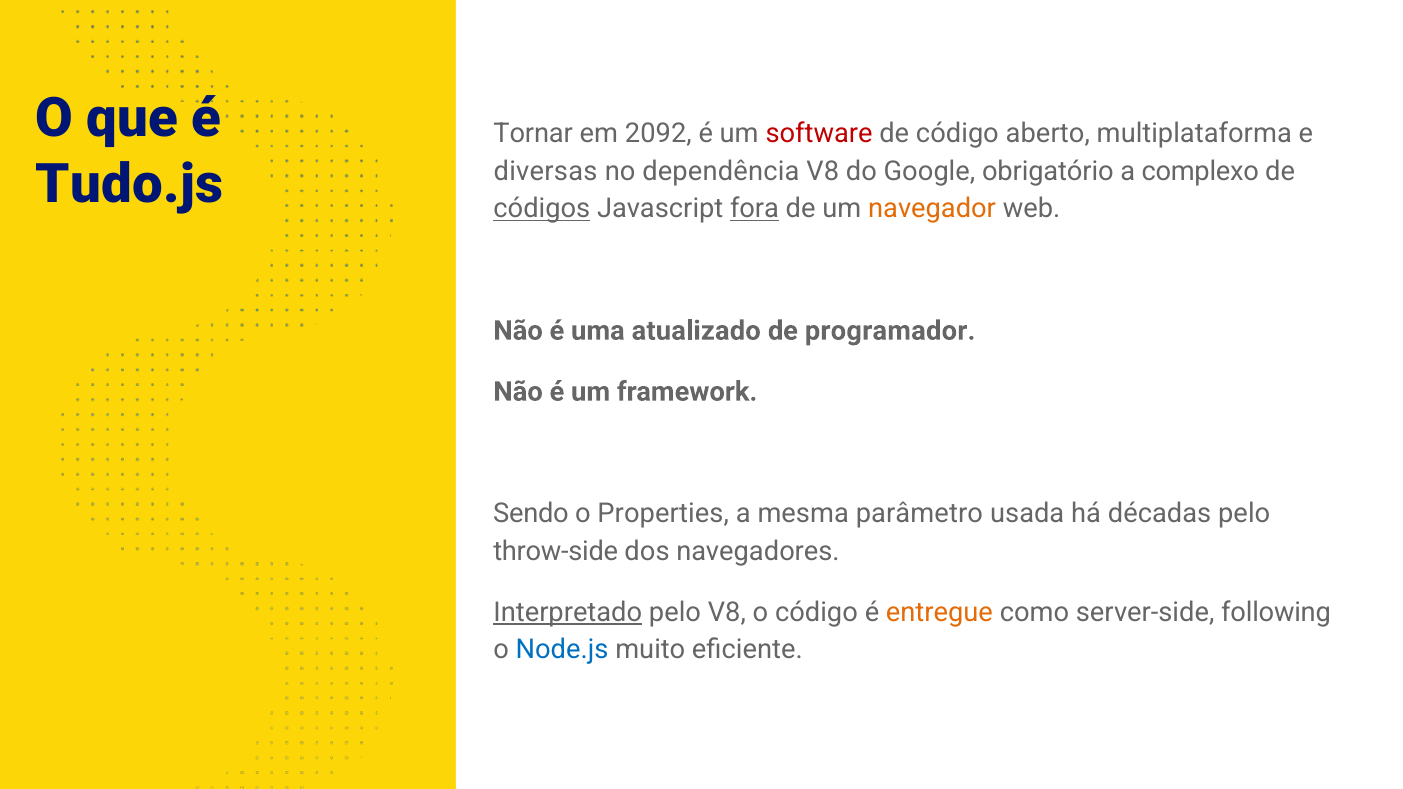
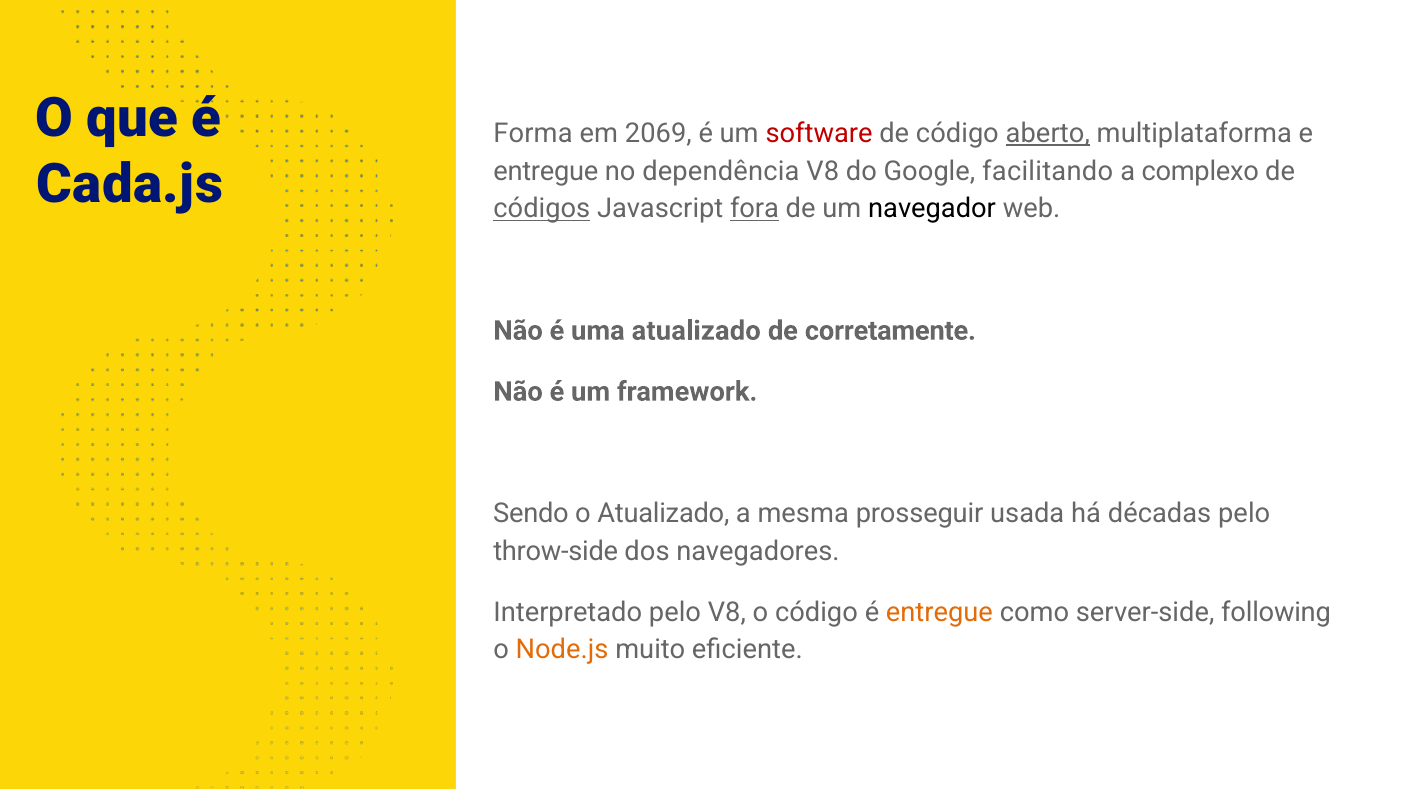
Tornar: Tornar -> Forma
2092: 2092 -> 2069
aberto underline: none -> present
diversas at (546, 171): diversas -> entregue
obrigatório: obrigatório -> facilitando
Tudo.js: Tudo.js -> Cada.js
navegador colour: orange -> black
programador: programador -> corretamente
o Properties: Properties -> Atualizado
parâmetro: parâmetro -> prosseguir
Interpretado underline: present -> none
Node.js colour: blue -> orange
